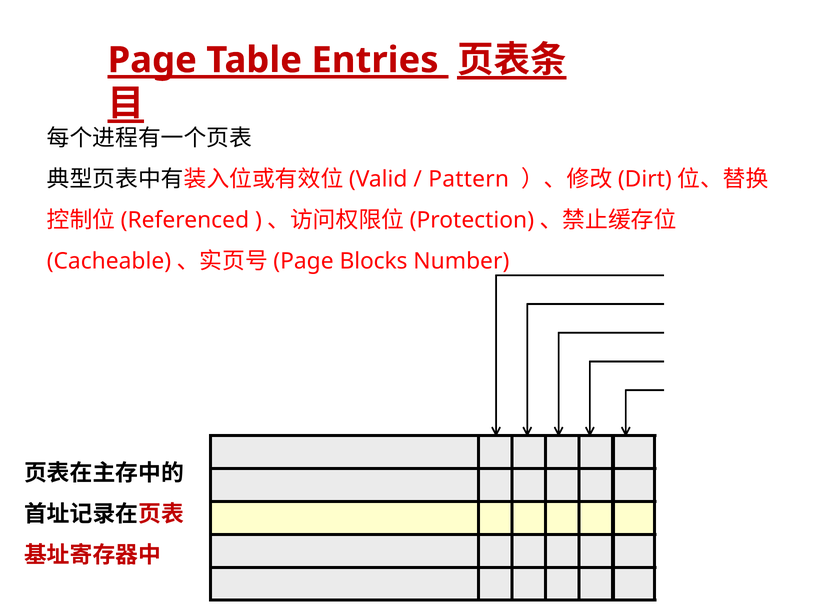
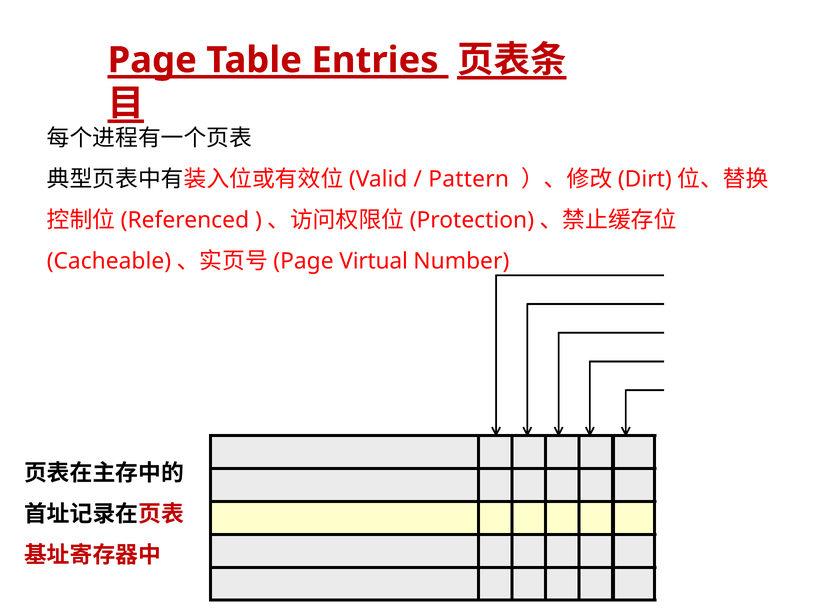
Blocks: Blocks -> Virtual
